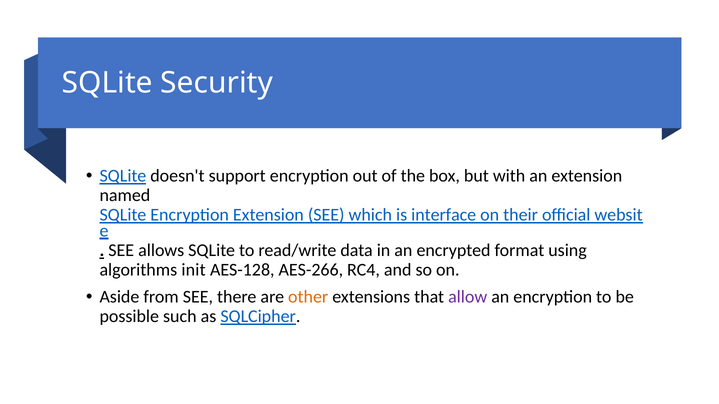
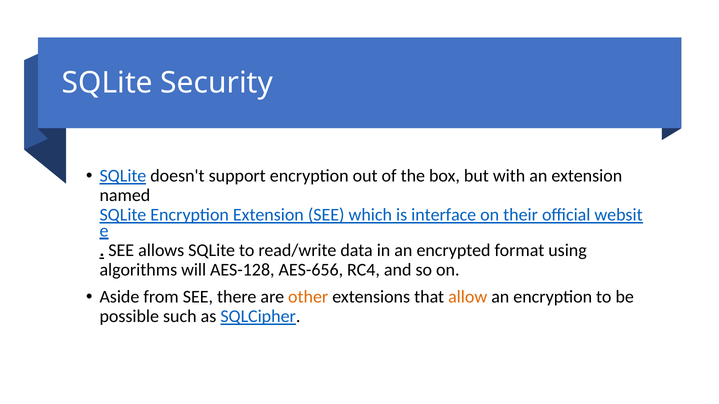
init: init -> will
AES-266: AES-266 -> AES-656
allow colour: purple -> orange
